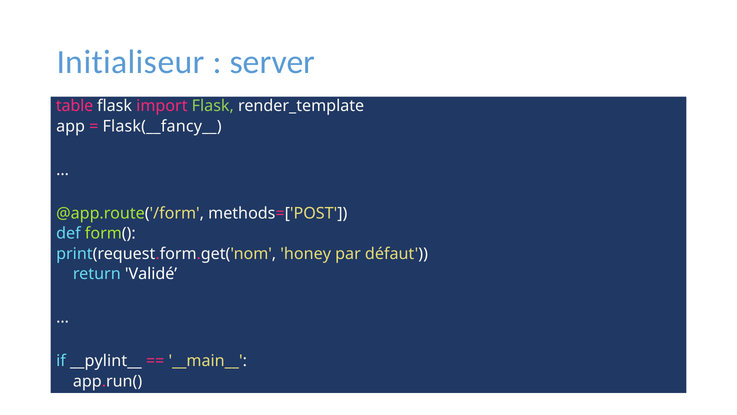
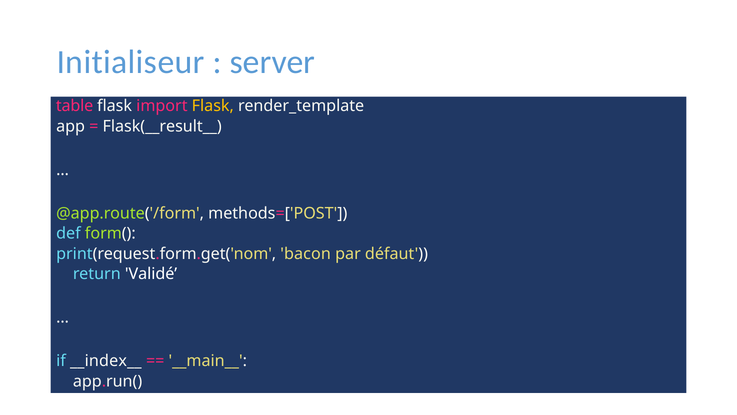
Flask at (213, 106) colour: light green -> yellow
Flask(__fancy__: Flask(__fancy__ -> Flask(__result__
honey: honey -> bacon
__pylint__: __pylint__ -> __index__
